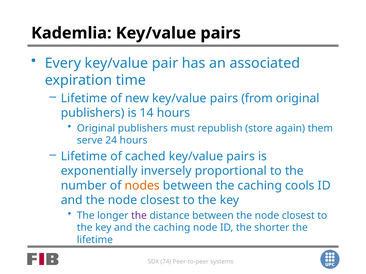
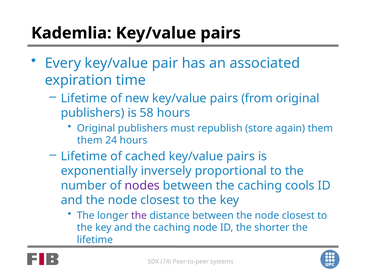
14: 14 -> 58
serve at (90, 141): serve -> them
nodes colour: orange -> purple
